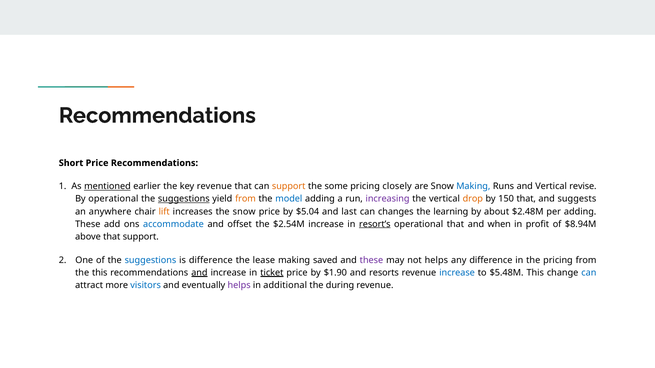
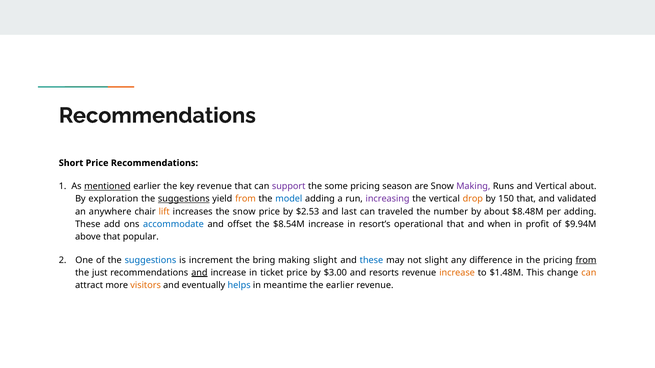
support at (289, 187) colour: orange -> purple
closely: closely -> season
Making at (473, 187) colour: blue -> purple
Vertical revise: revise -> about
By operational: operational -> exploration
suggests: suggests -> validated
$5.04: $5.04 -> $2.53
changes: changes -> traveled
learning: learning -> number
$2.48M: $2.48M -> $8.48M
$2.54M: $2.54M -> $8.54M
resort’s underline: present -> none
$8.94M: $8.94M -> $9.94M
that support: support -> popular
is difference: difference -> increment
lease: lease -> bring
making saved: saved -> slight
these at (371, 260) colour: purple -> blue
not helps: helps -> slight
from at (586, 260) underline: none -> present
the this: this -> just
ticket underline: present -> none
$1.90: $1.90 -> $3.00
increase at (457, 273) colour: blue -> orange
$5.48M: $5.48M -> $1.48M
can at (589, 273) colour: blue -> orange
visitors colour: blue -> orange
helps at (239, 285) colour: purple -> blue
additional: additional -> meantime
the during: during -> earlier
